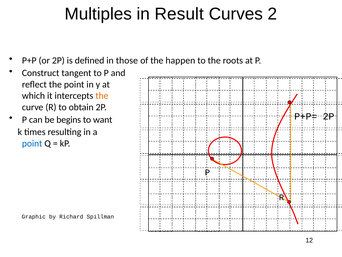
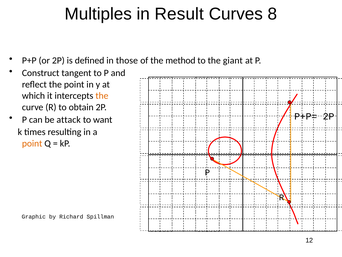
2: 2 -> 8
happen: happen -> method
roots: roots -> giant
begins: begins -> attack
point at (32, 143) colour: blue -> orange
